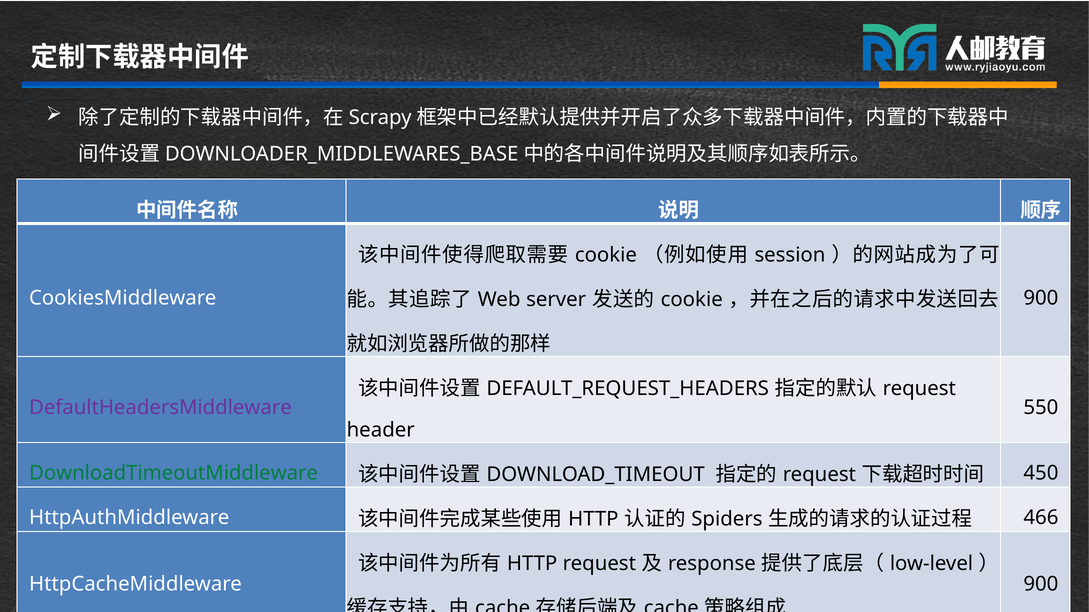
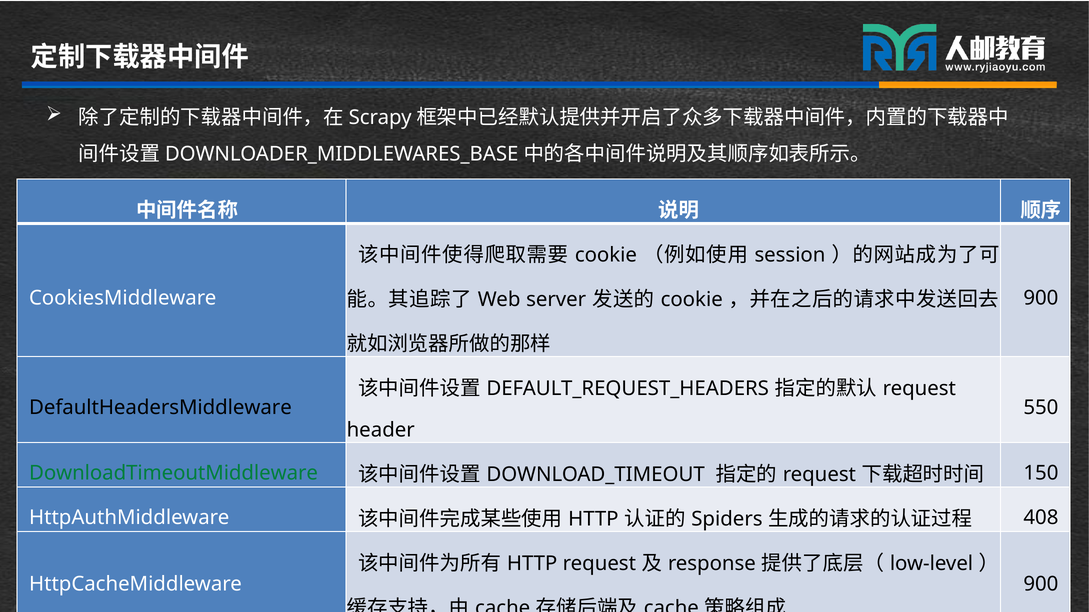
DefaultHeadersMiddleware colour: purple -> black
450: 450 -> 150
466: 466 -> 408
